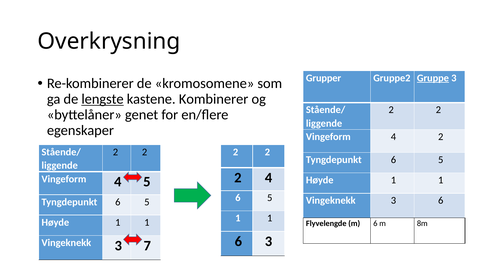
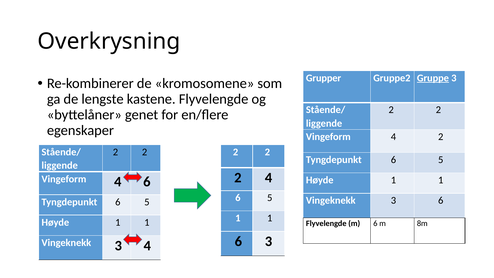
lengste underline: present -> none
kastene Kombinerer: Kombinerer -> Flyvelengde
Vingeform 4 5: 5 -> 6
3 7: 7 -> 4
